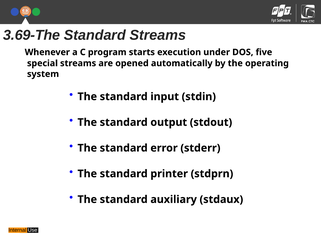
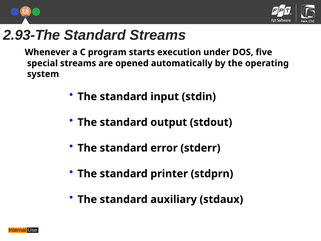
3.69-The: 3.69-The -> 2.93-The
